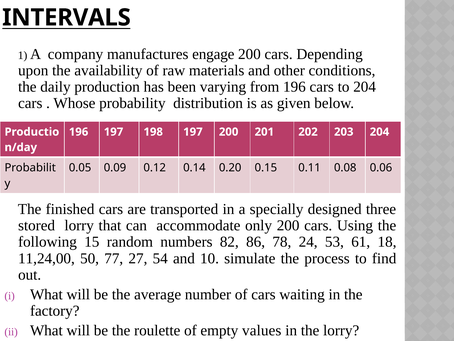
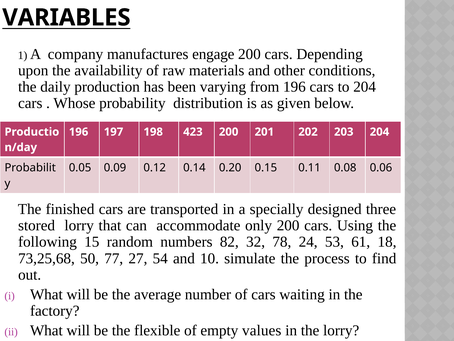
INTERVALS: INTERVALS -> VARIABLES
198 197: 197 -> 423
86: 86 -> 32
11,24,00: 11,24,00 -> 73,25,68
roulette: roulette -> flexible
